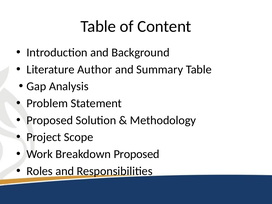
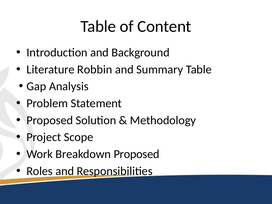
Author: Author -> Robbin
